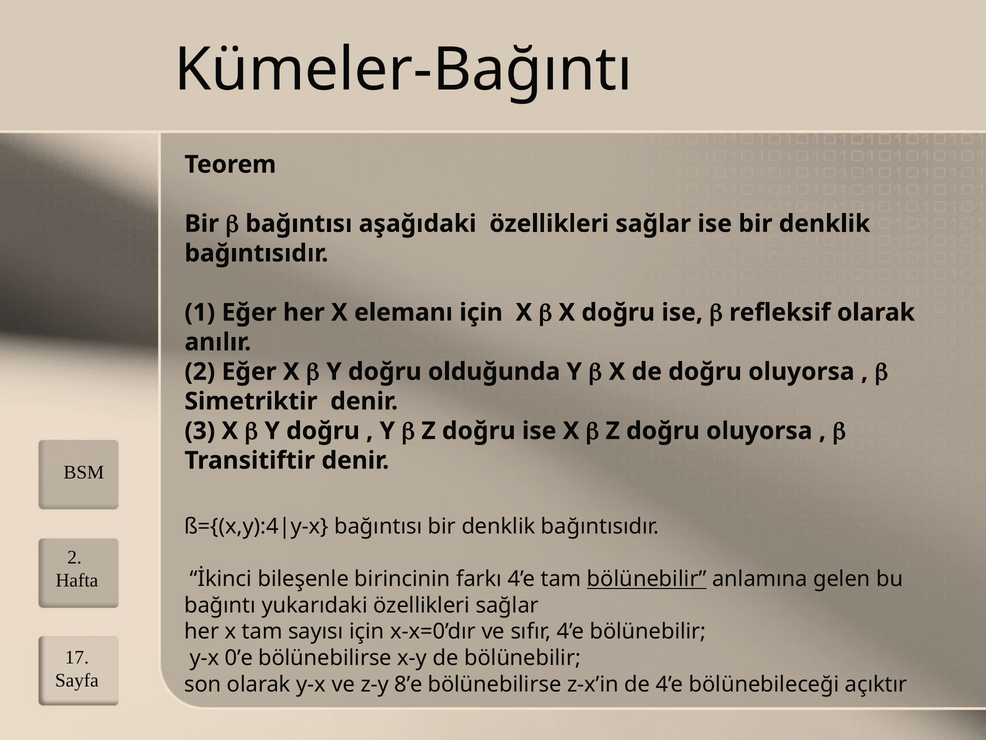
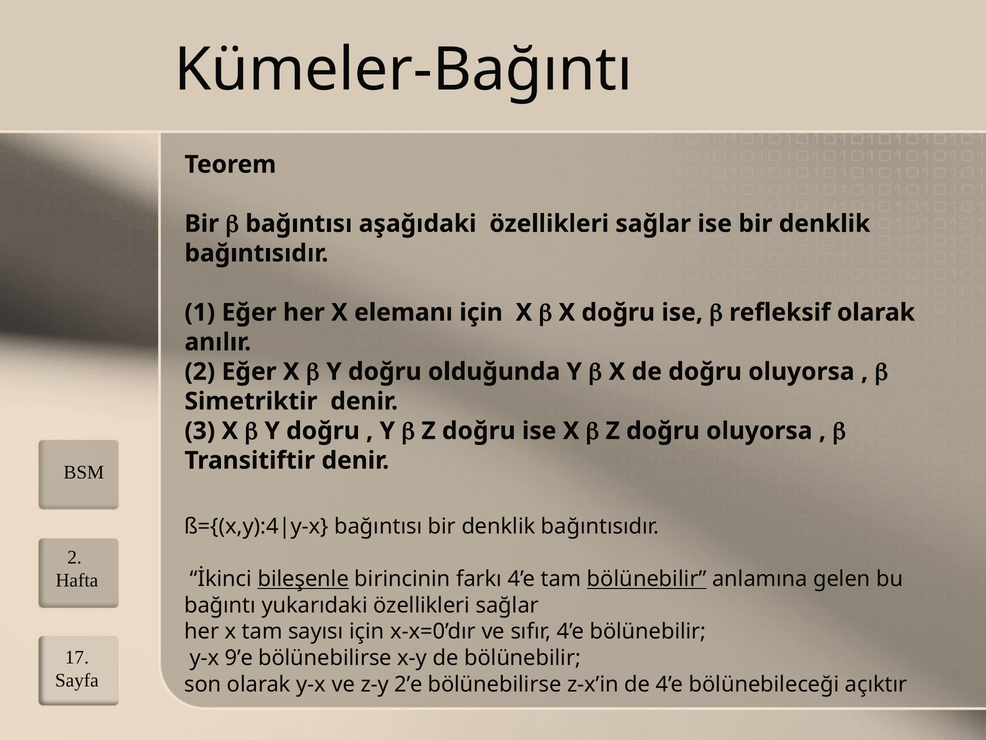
bileşenle underline: none -> present
0’e: 0’e -> 9’e
8’e: 8’e -> 2’e
